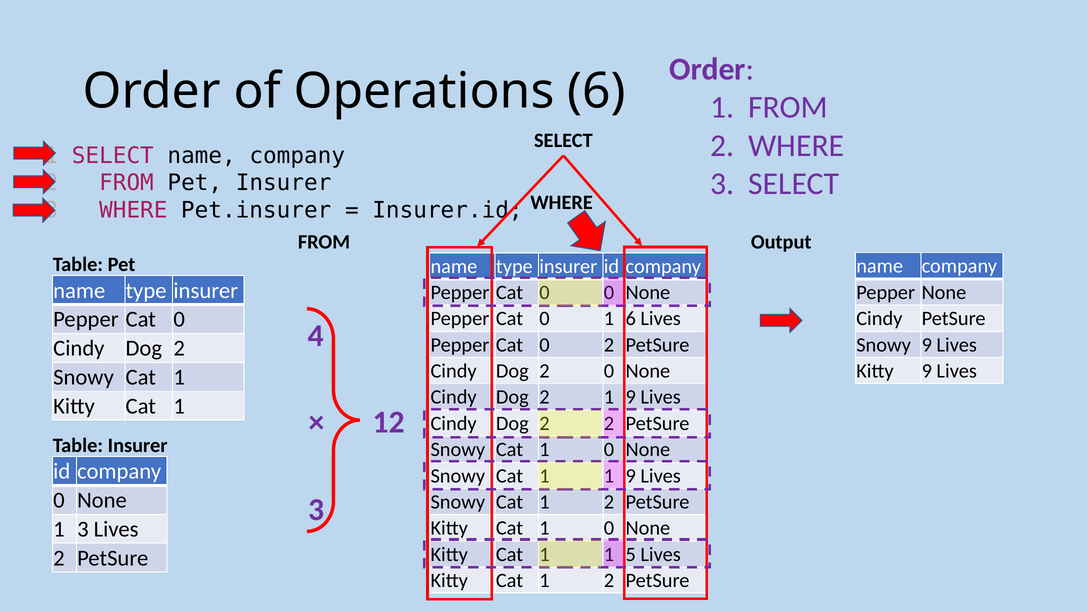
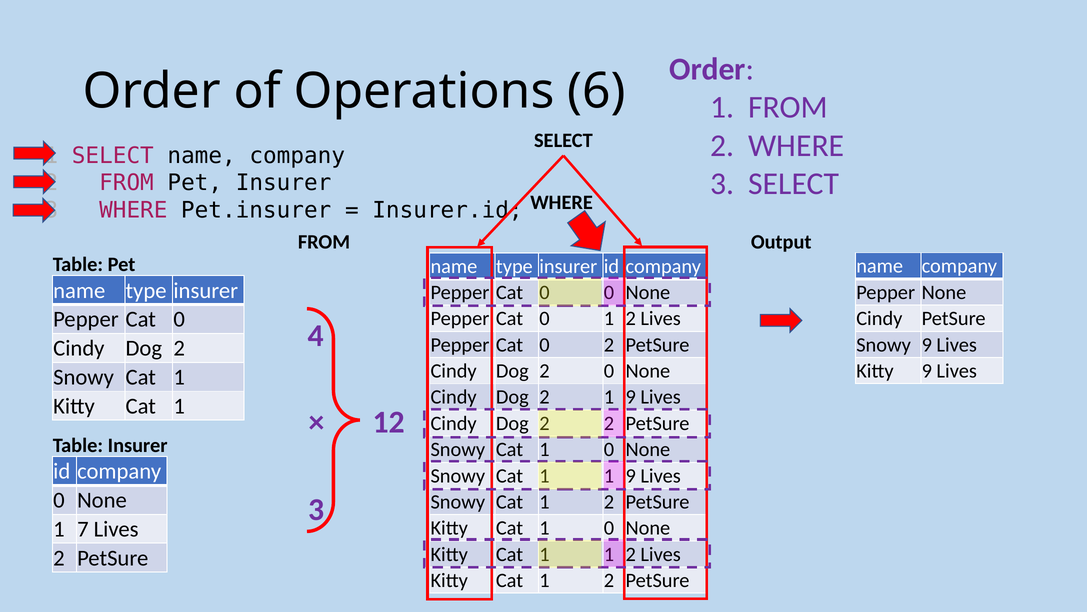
0 1 6: 6 -> 2
1 3: 3 -> 7
5 at (631, 554): 5 -> 2
